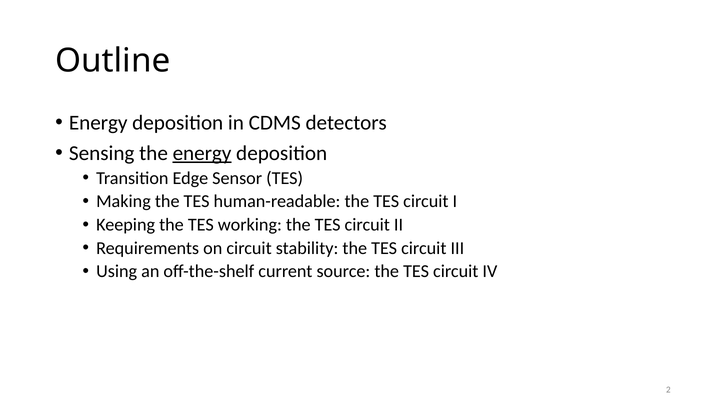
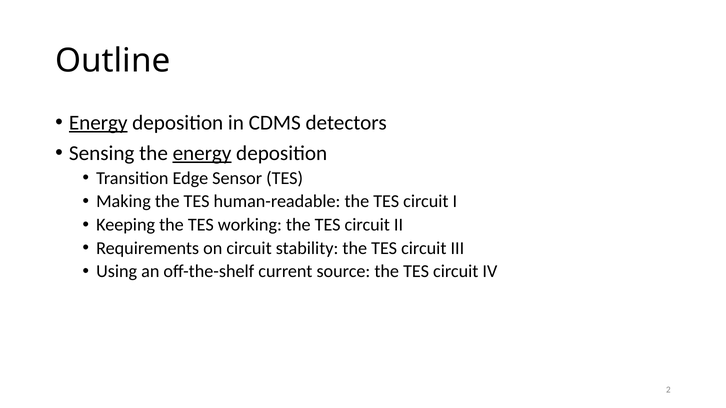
Energy at (98, 123) underline: none -> present
